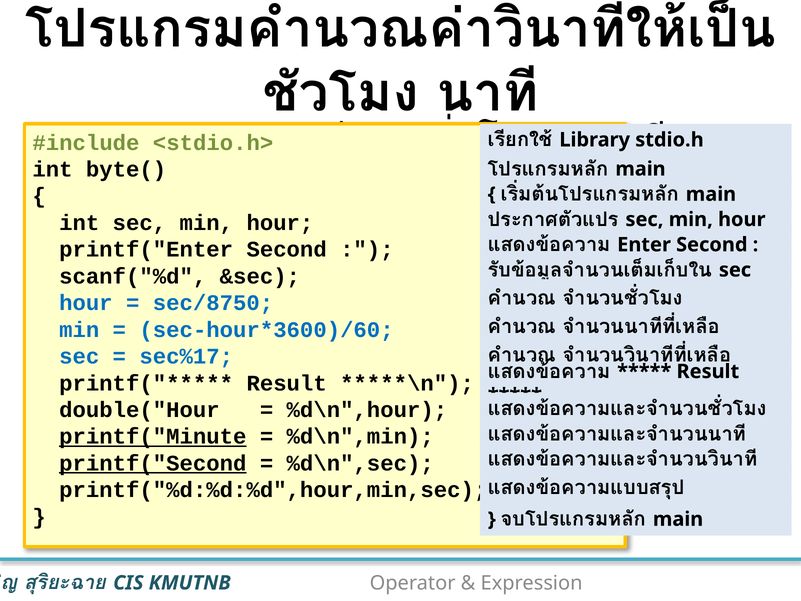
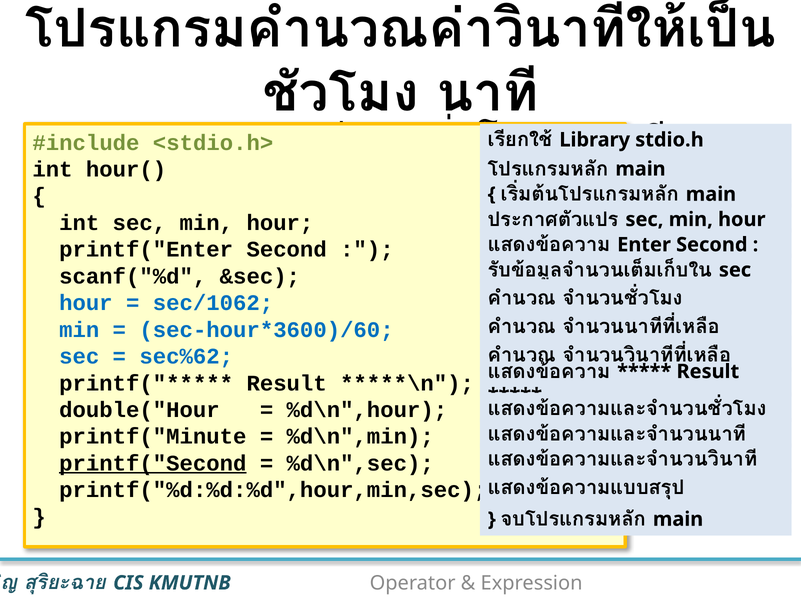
byte(: byte( -> hour(
sec/8750: sec/8750 -> sec/1062
sec%17: sec%17 -> sec%62
printf("Minute underline: present -> none
